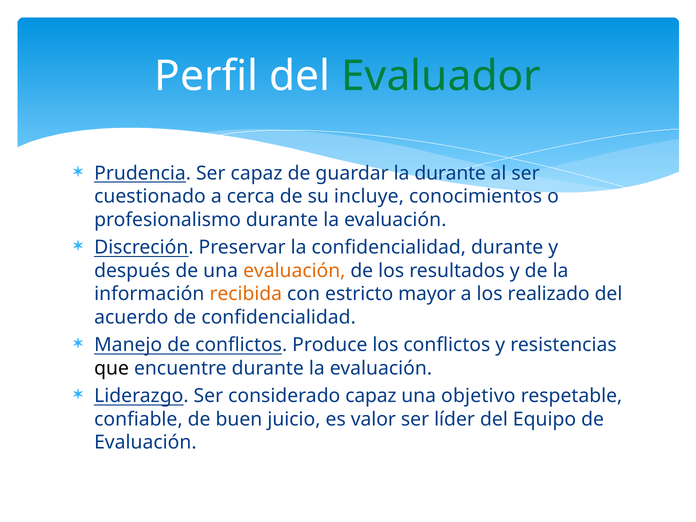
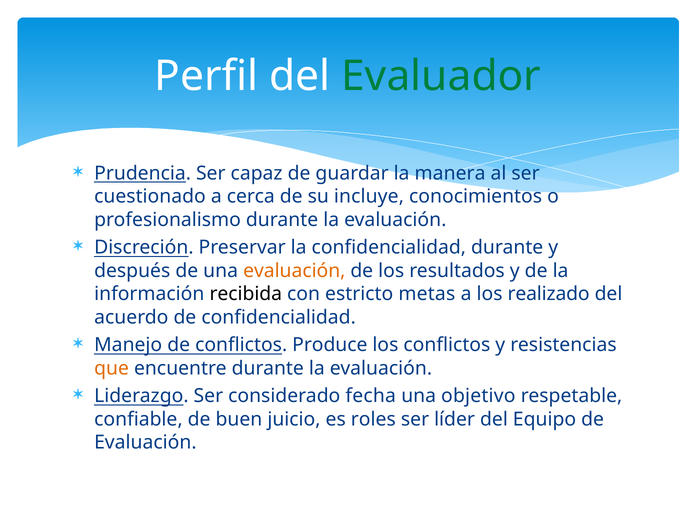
la durante: durante -> manera
recibida colour: orange -> black
mayor: mayor -> metas
que colour: black -> orange
considerado capaz: capaz -> fecha
valor: valor -> roles
